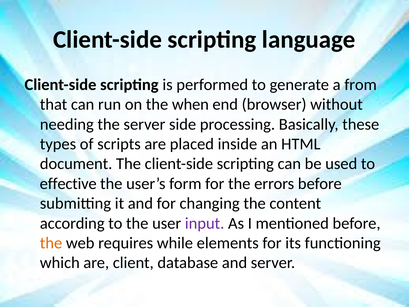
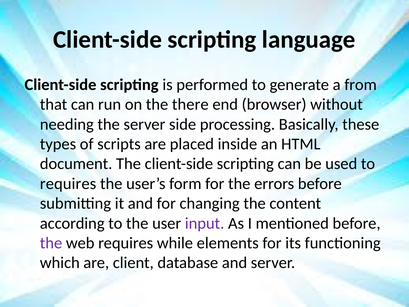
when: when -> there
effective at (68, 184): effective -> requires
the at (51, 243) colour: orange -> purple
